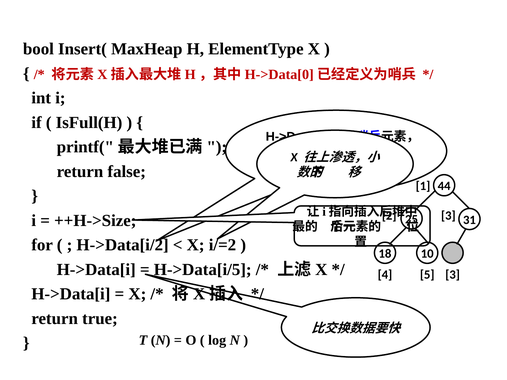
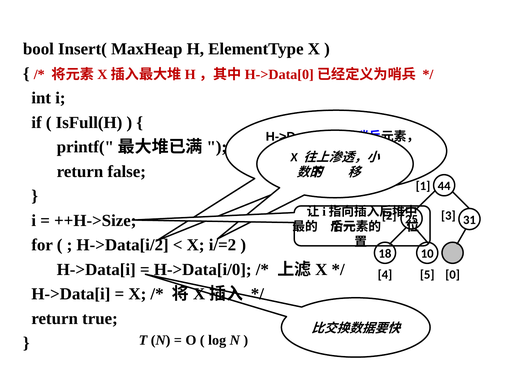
H->Data[i/5: H->Data[i/5 -> H->Data[i/0
5 3: 3 -> 0
